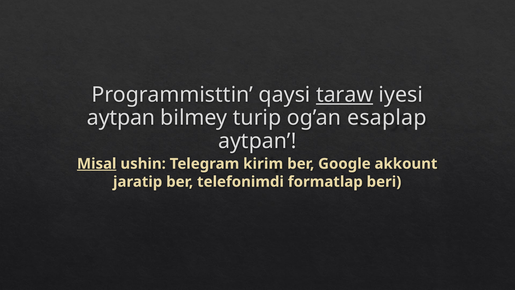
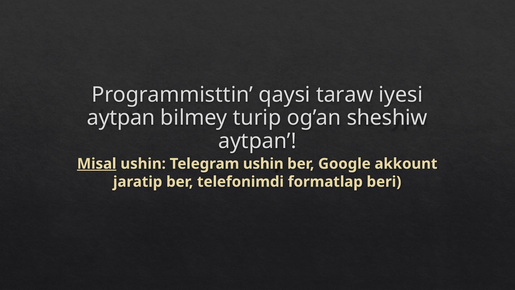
taraw underline: present -> none
esaplap: esaplap -> sheshiw
Telegram kirim: kirim -> ushin
